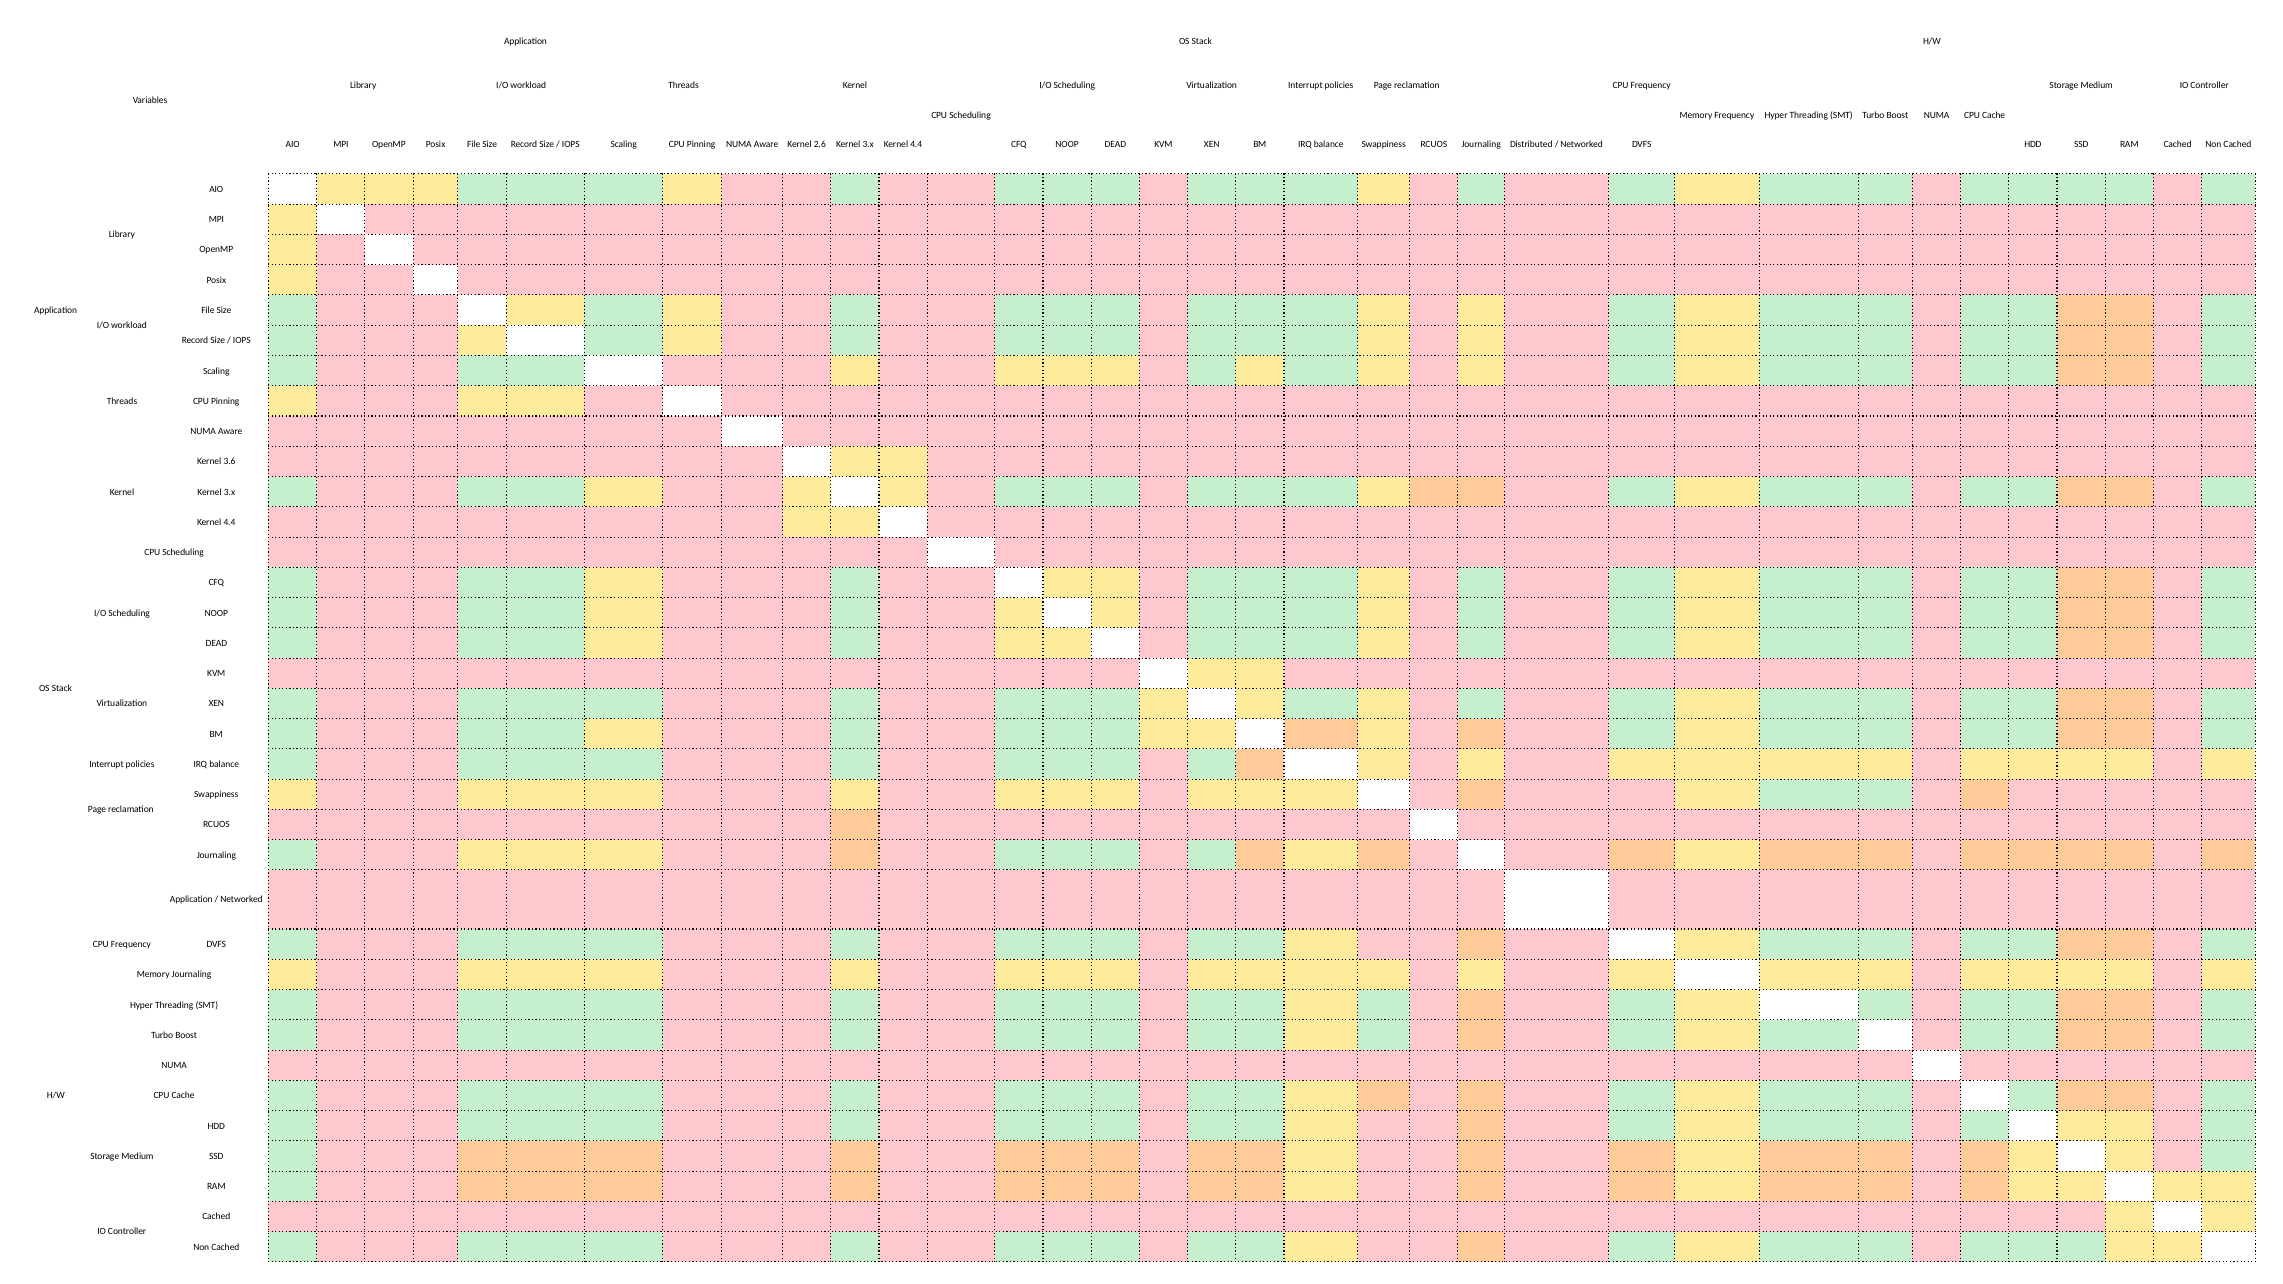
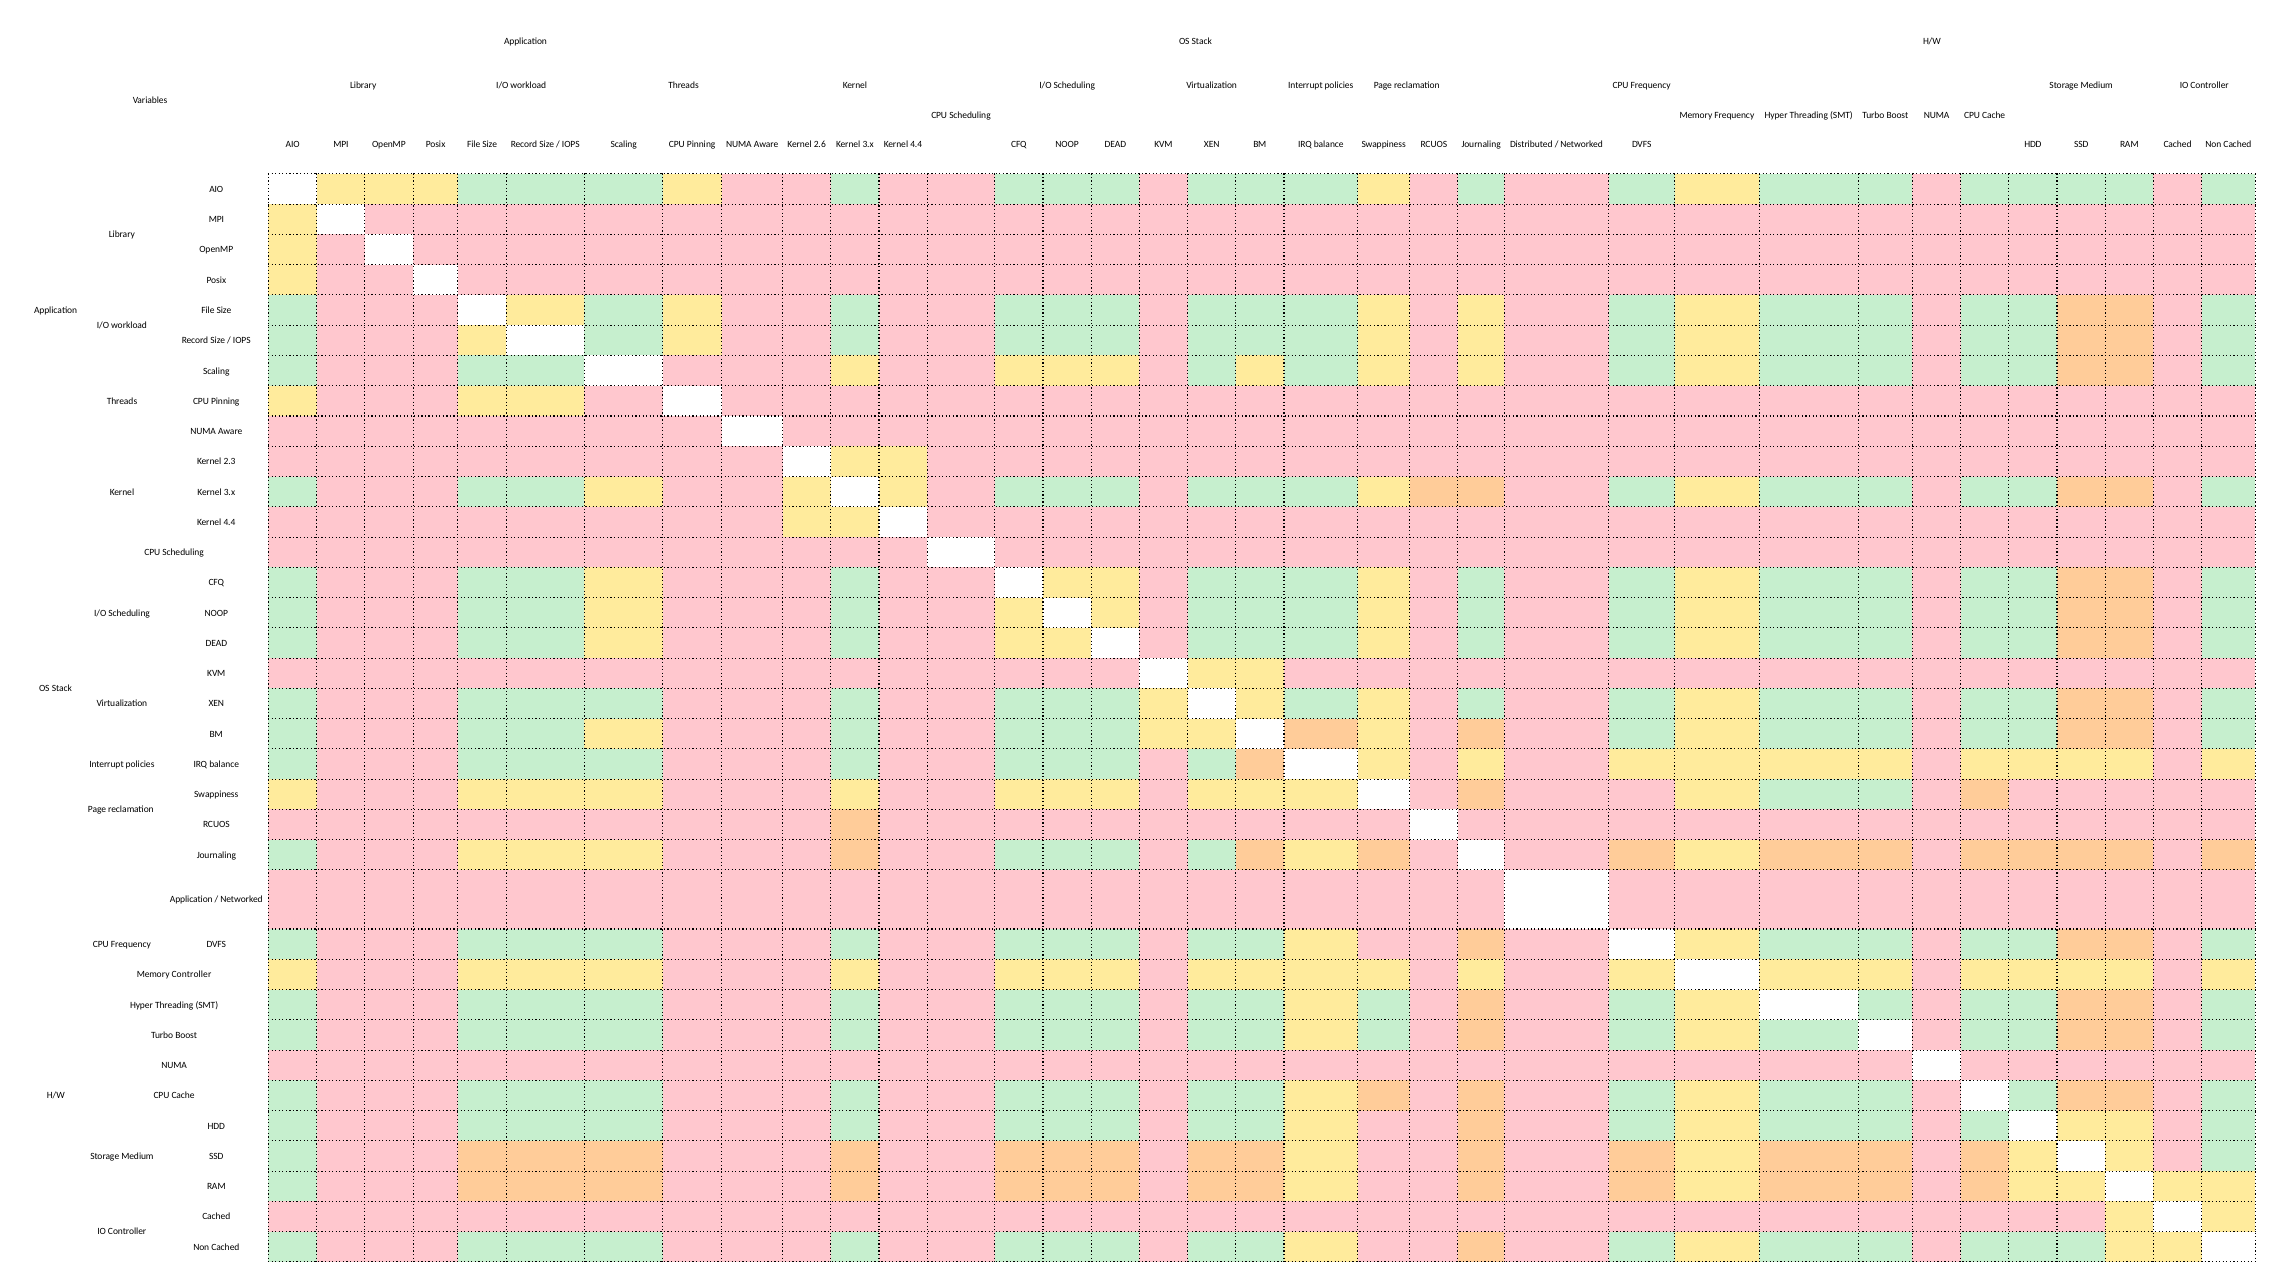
3.6: 3.6 -> 2.3
Memory Journaling: Journaling -> Controller
